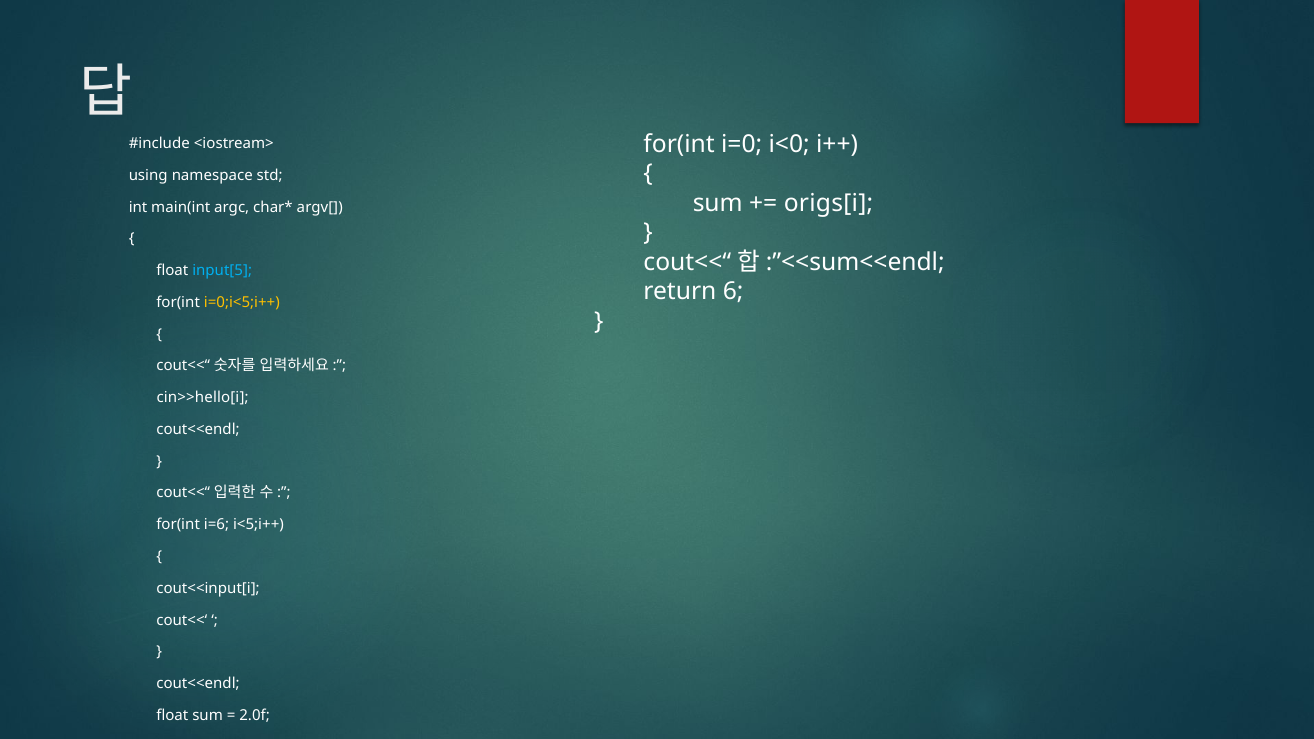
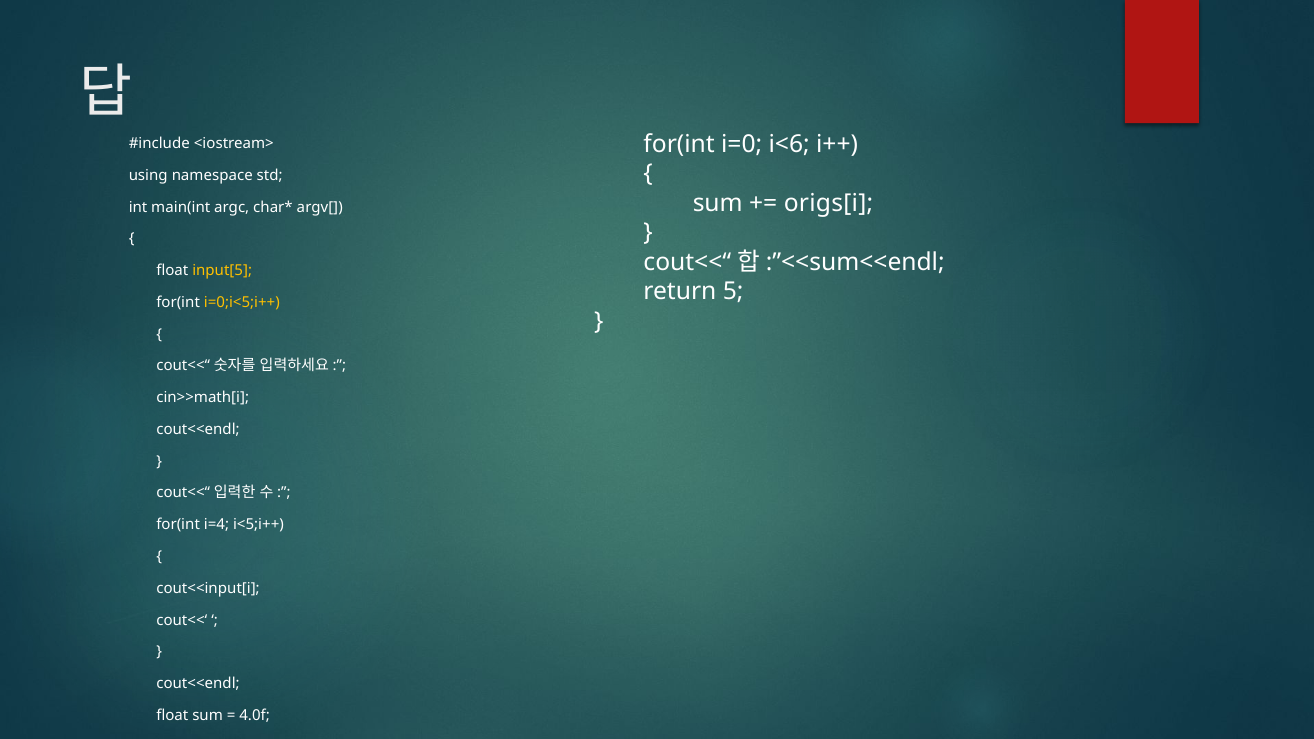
i<0: i<0 -> i<6
input[5 colour: light blue -> yellow
6: 6 -> 5
cin>>hello[i: cin>>hello[i -> cin>>math[i
i=6: i=6 -> i=4
2.0f: 2.0f -> 4.0f
